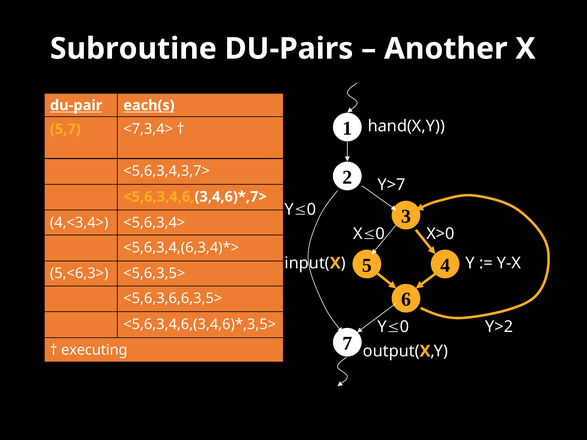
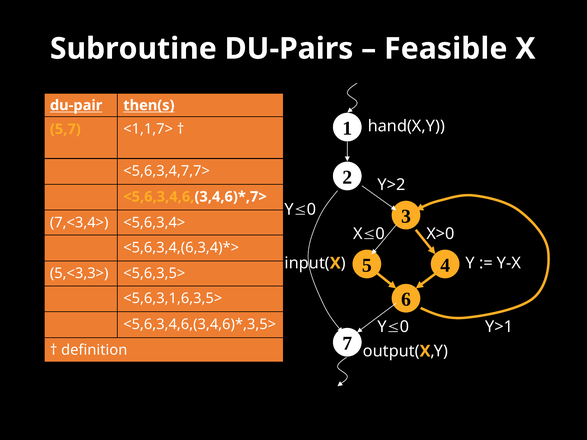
Another: Another -> Feasible
each(s: each(s -> then(s
<7,3,4>: <7,3,4> -> <1,1,7>
<5,6,3,4,3,7>: <5,6,3,4,3,7> -> <5,6,3,4,7,7>
Y>7: Y>7 -> Y>2
4,<3,4>: 4,<3,4> -> 7,<3,4>
5,<6,3>: 5,<6,3> -> 5,<3,3>
<5,6,3,6,6,3,5>: <5,6,3,6,6,3,5> -> <5,6,3,1,6,3,5>
Y>2: Y>2 -> Y>1
executing: executing -> definition
